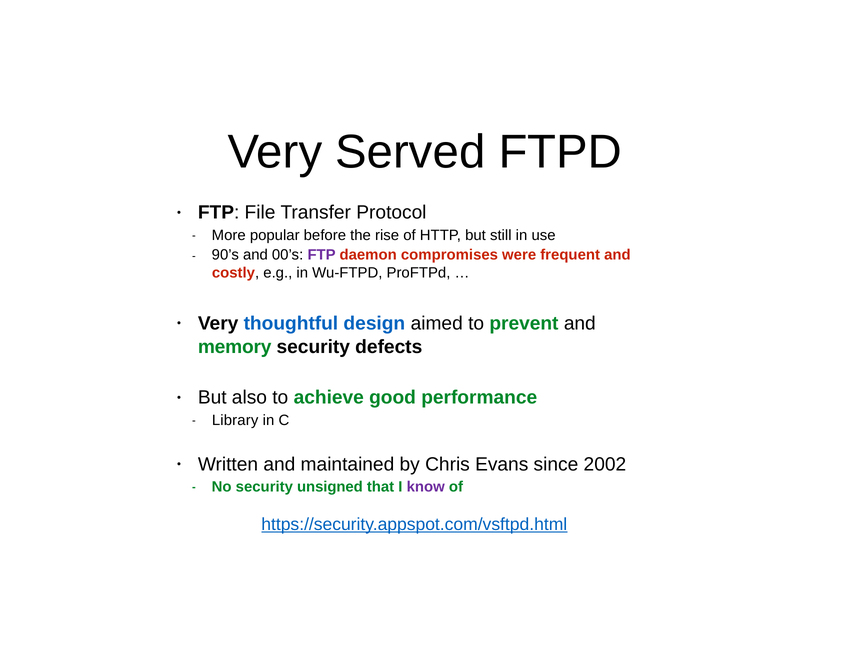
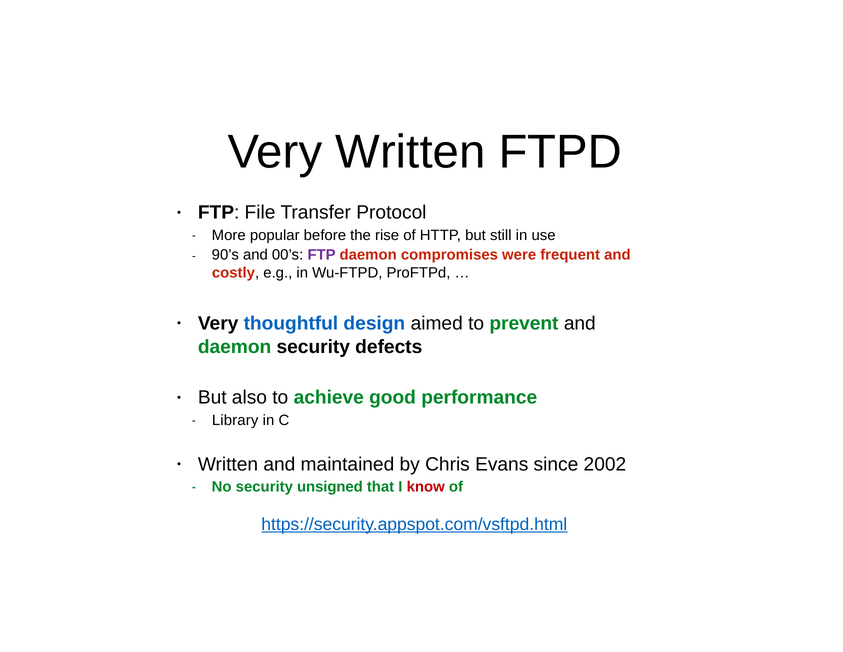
Very Served: Served -> Written
memory at (235, 347): memory -> daemon
know colour: purple -> red
